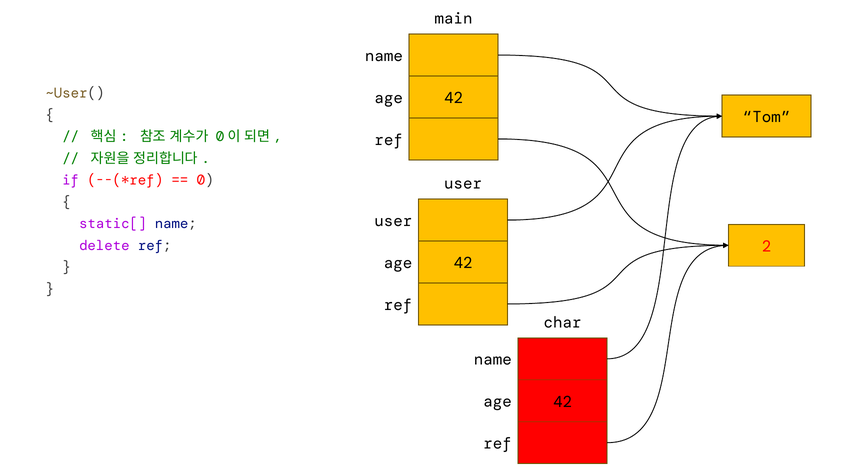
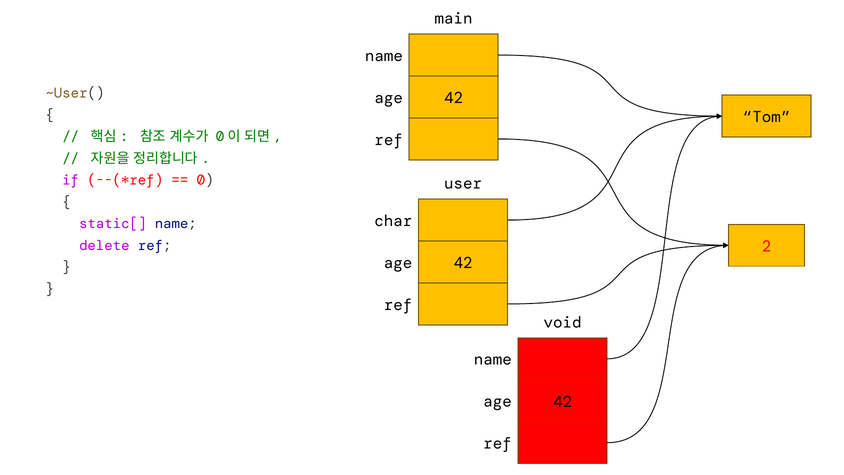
user at (393, 221): user -> char
char: char -> void
